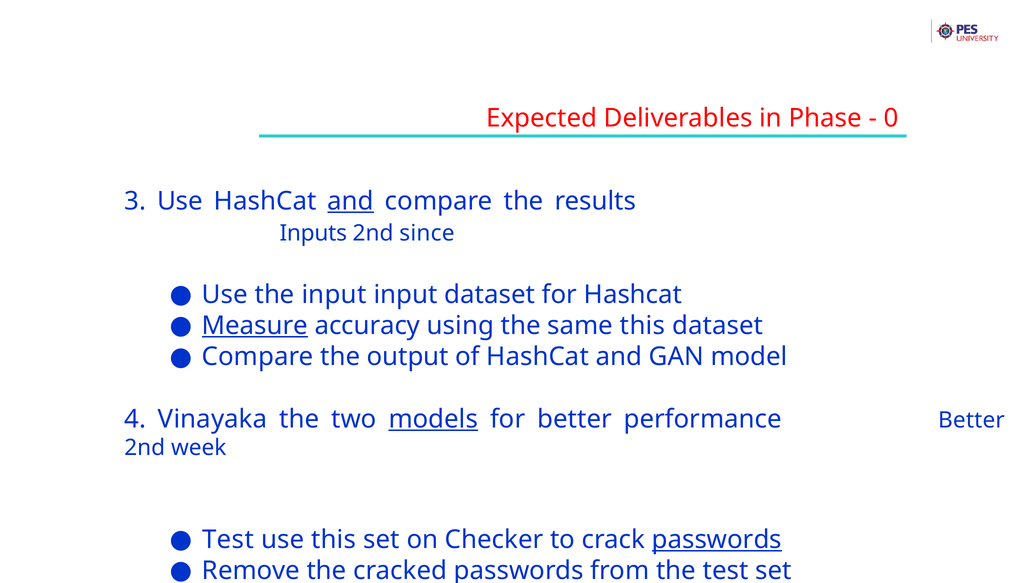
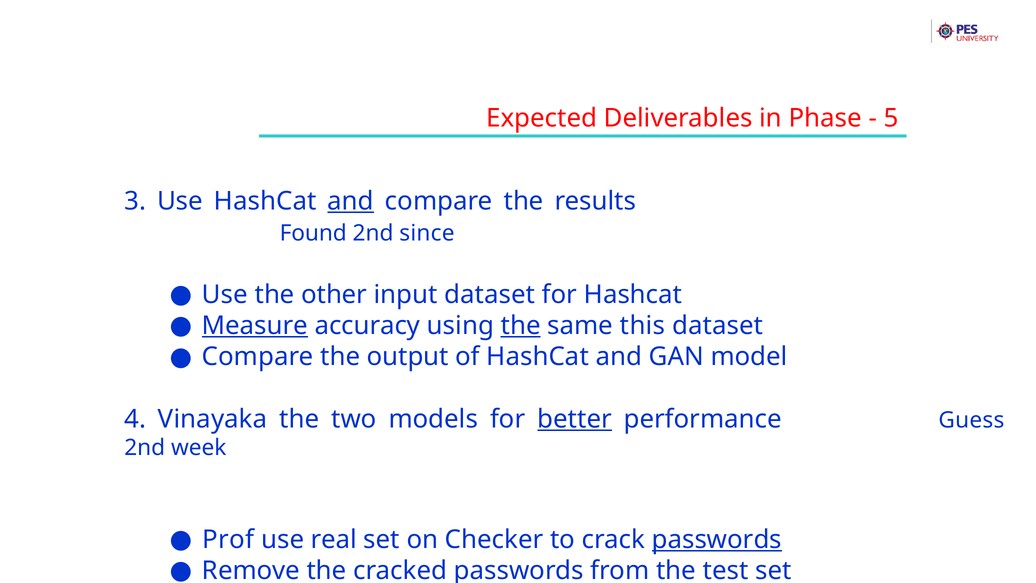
0: 0 -> 5
Inputs: Inputs -> Found
the input: input -> other
the at (521, 326) underline: none -> present
models underline: present -> none
better at (575, 419) underline: none -> present
performance Better: Better -> Guess
Test at (228, 539): Test -> Prof
use this: this -> real
